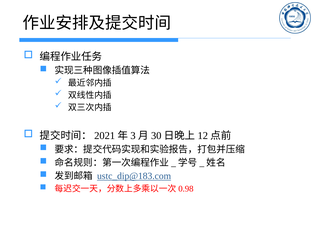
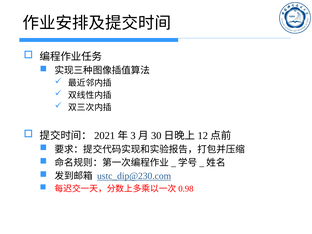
ustc_dip@183.com: ustc_dip@183.com -> ustc_dip@230.com
